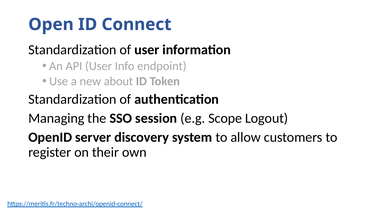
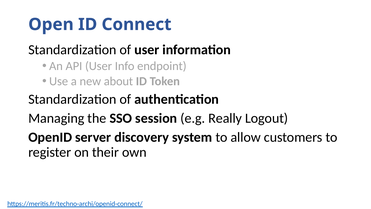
Scope: Scope -> Really
